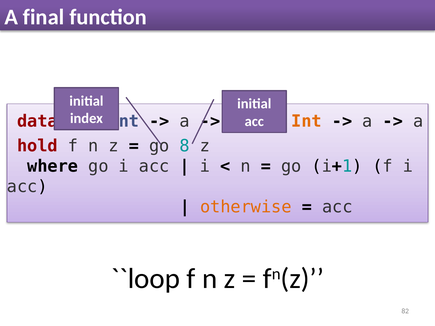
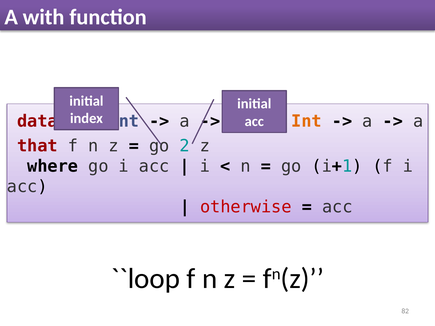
final: final -> with
hold: hold -> that
8: 8 -> 2
otherwise colour: orange -> red
